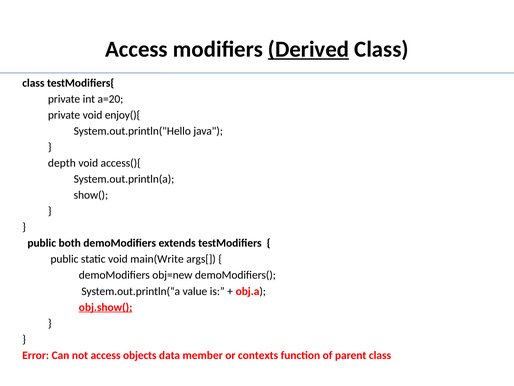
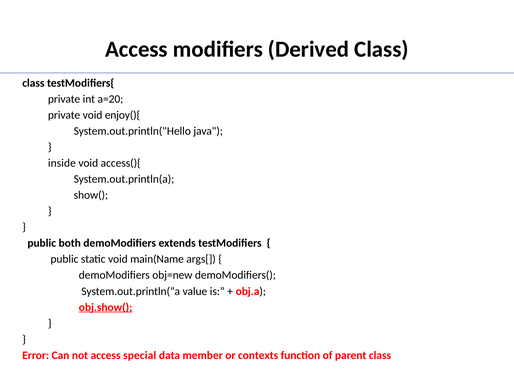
Derived underline: present -> none
depth: depth -> inside
main(Write: main(Write -> main(Name
objects: objects -> special
